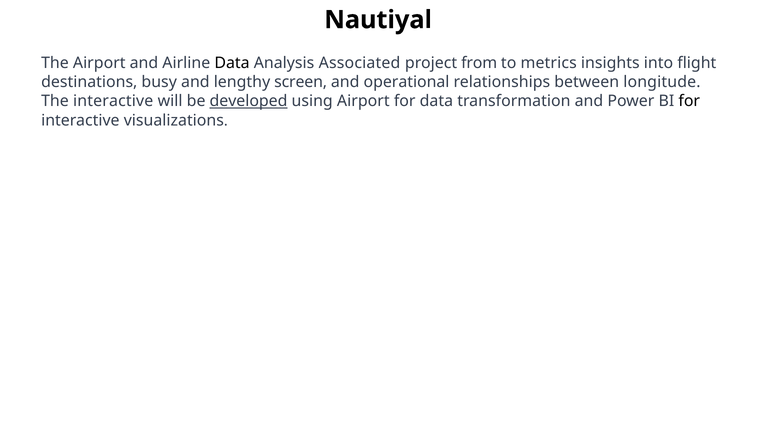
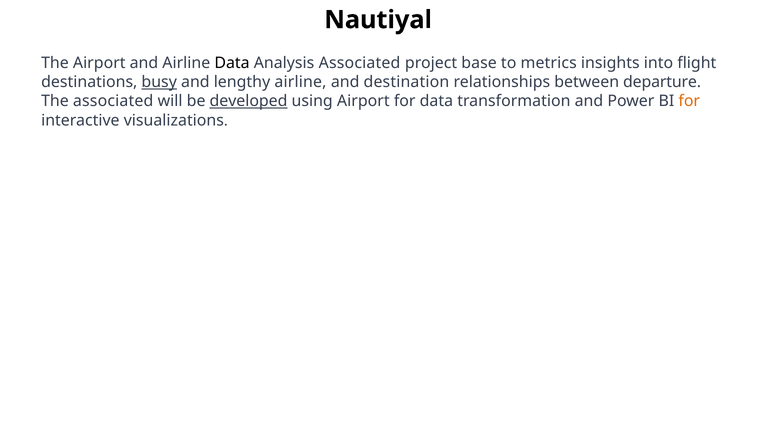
from: from -> base
busy underline: none -> present
lengthy screen: screen -> airline
operational: operational -> destination
longitude: longitude -> departure
The interactive: interactive -> associated
for at (689, 101) colour: black -> orange
